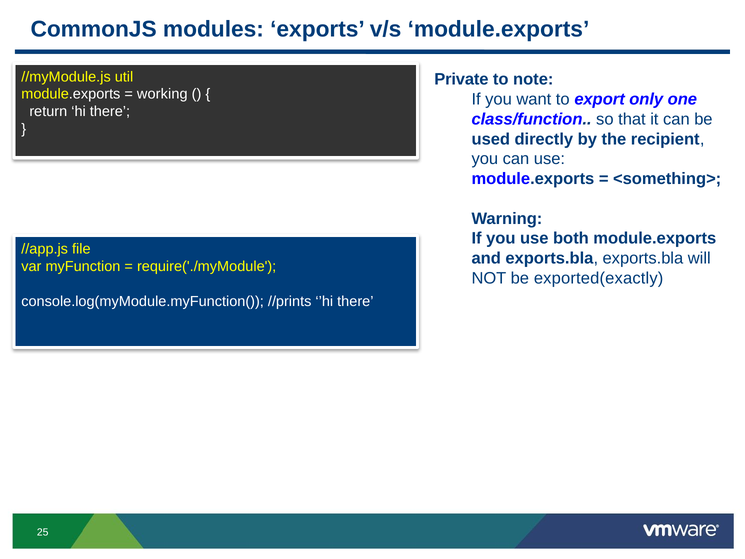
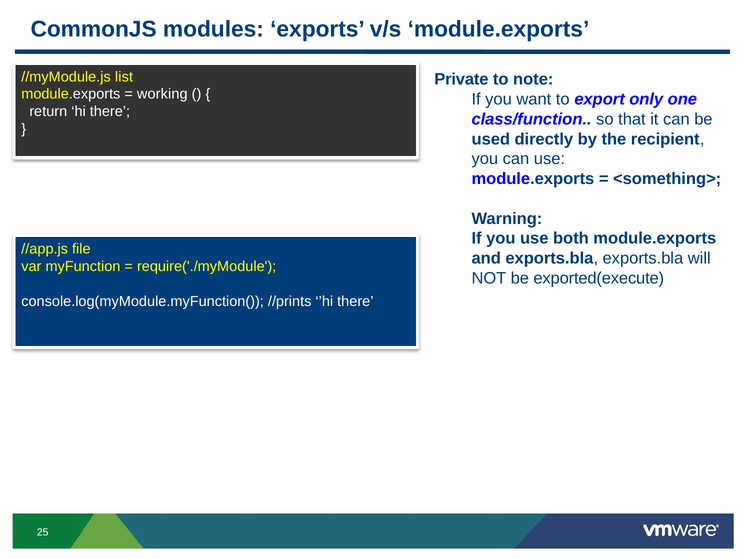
util: util -> list
exported(exactly: exported(exactly -> exported(execute
